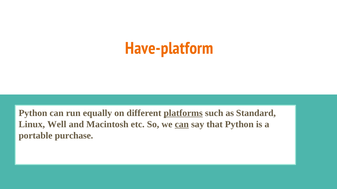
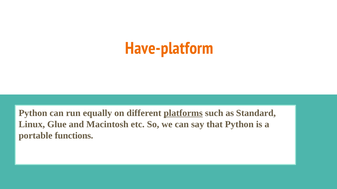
Well: Well -> Glue
can at (182, 125) underline: present -> none
purchase: purchase -> functions
